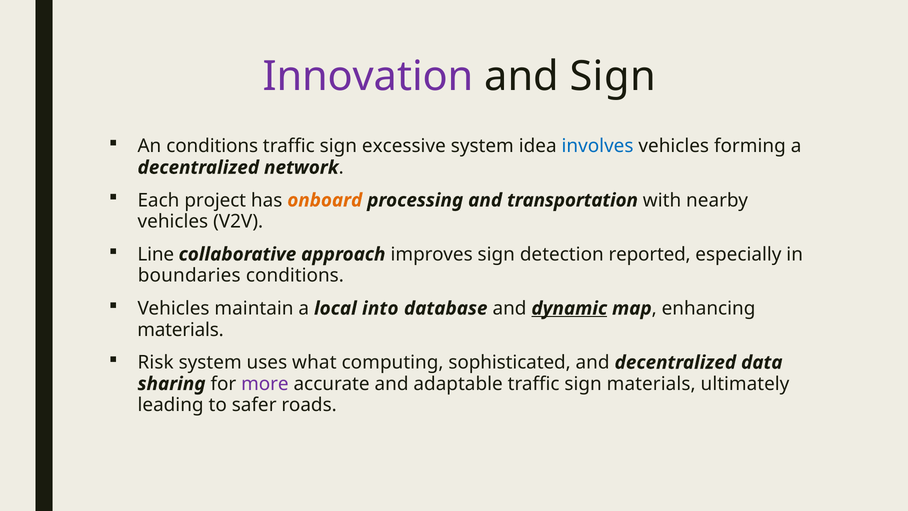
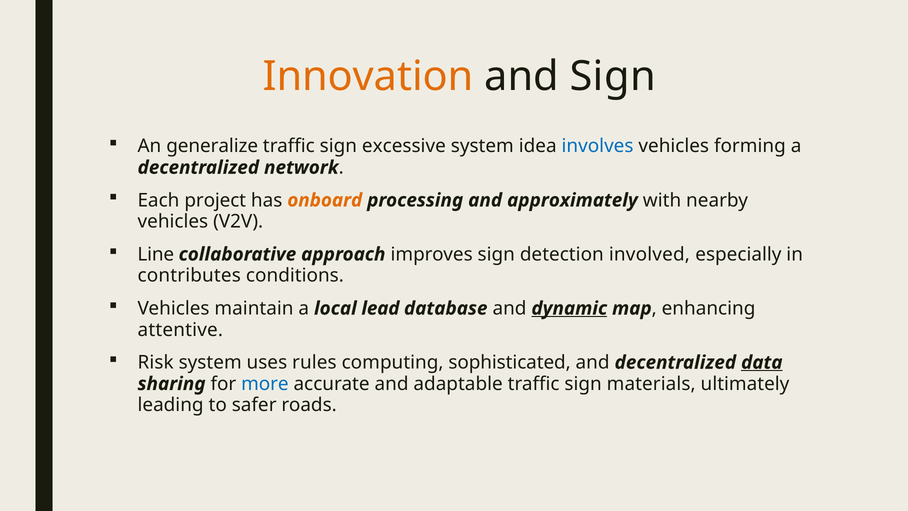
Innovation colour: purple -> orange
An conditions: conditions -> generalize
transportation: transportation -> approximately
reported: reported -> involved
boundaries: boundaries -> contributes
into: into -> lead
materials at (181, 330): materials -> attentive
what: what -> rules
data underline: none -> present
more colour: purple -> blue
